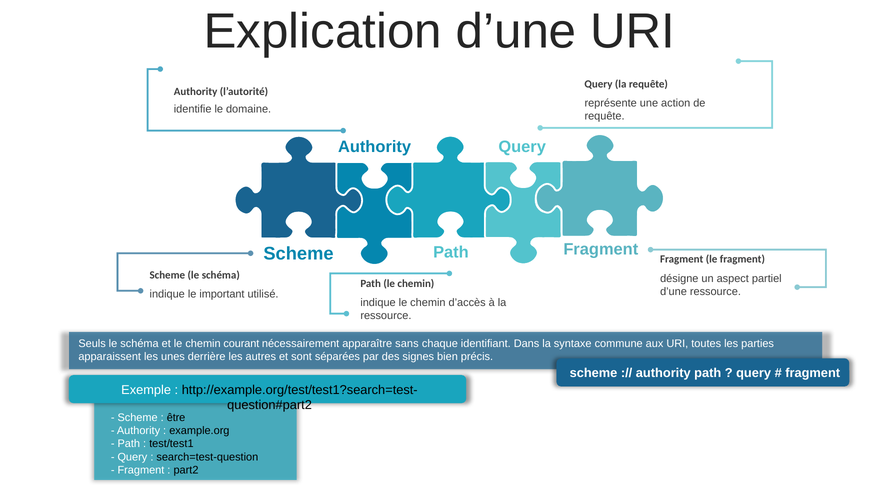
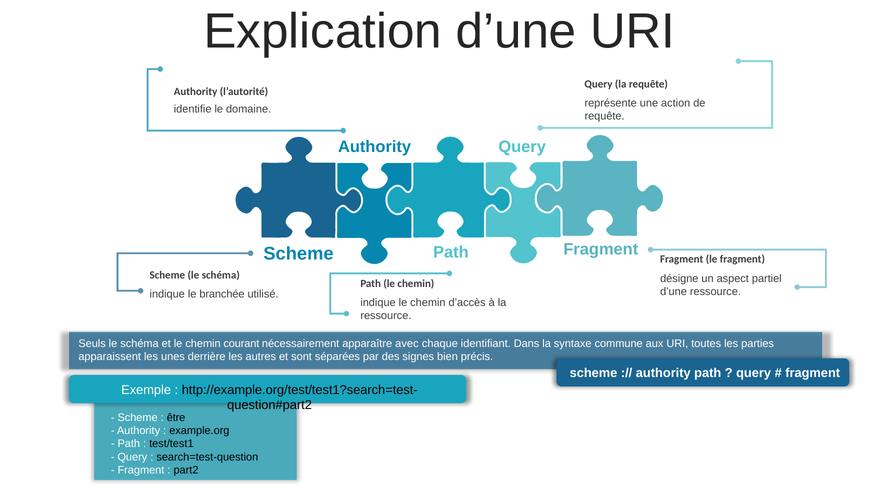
important: important -> branchée
sans: sans -> avec
